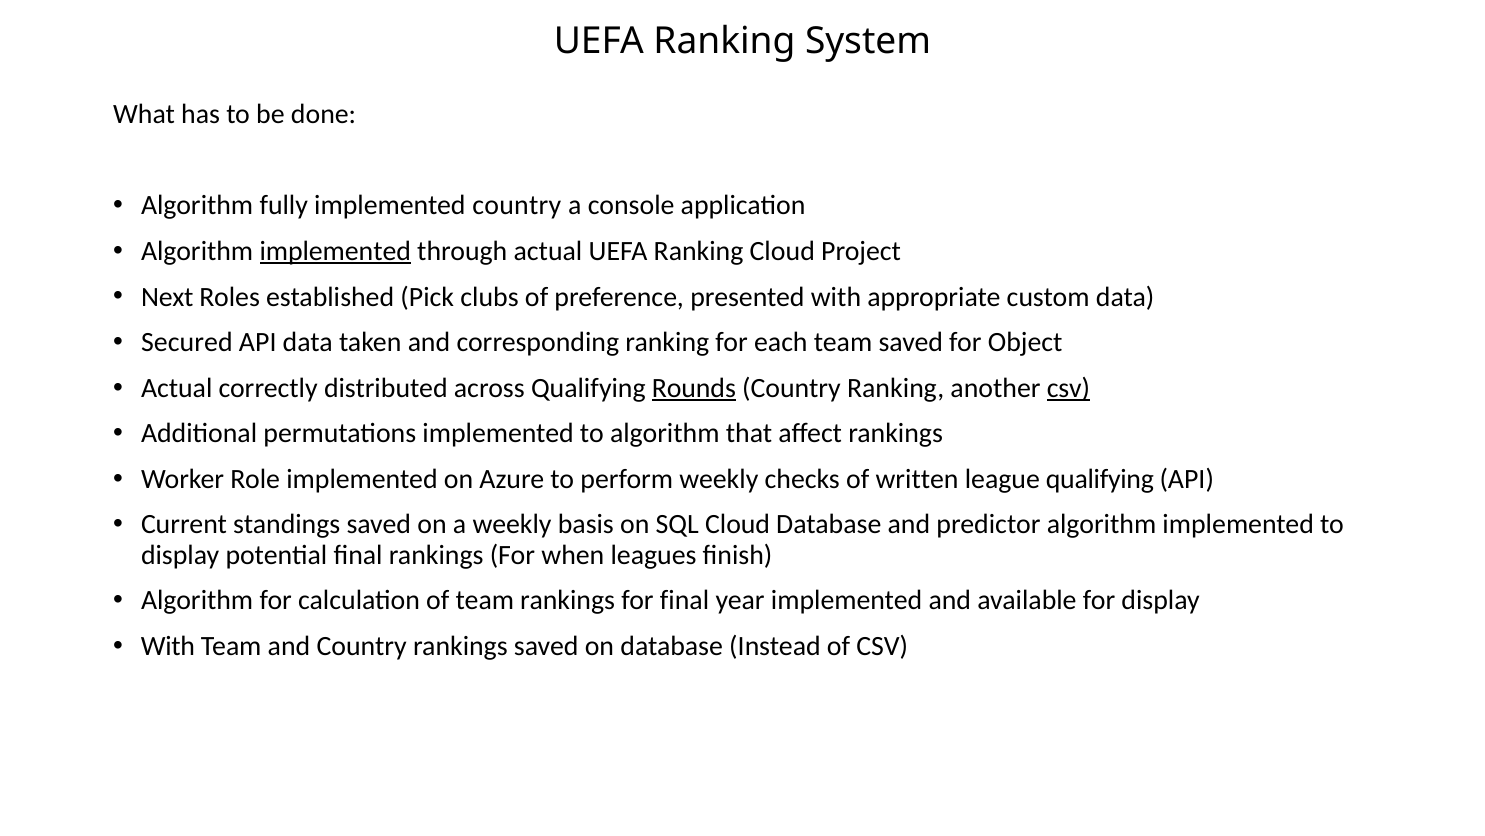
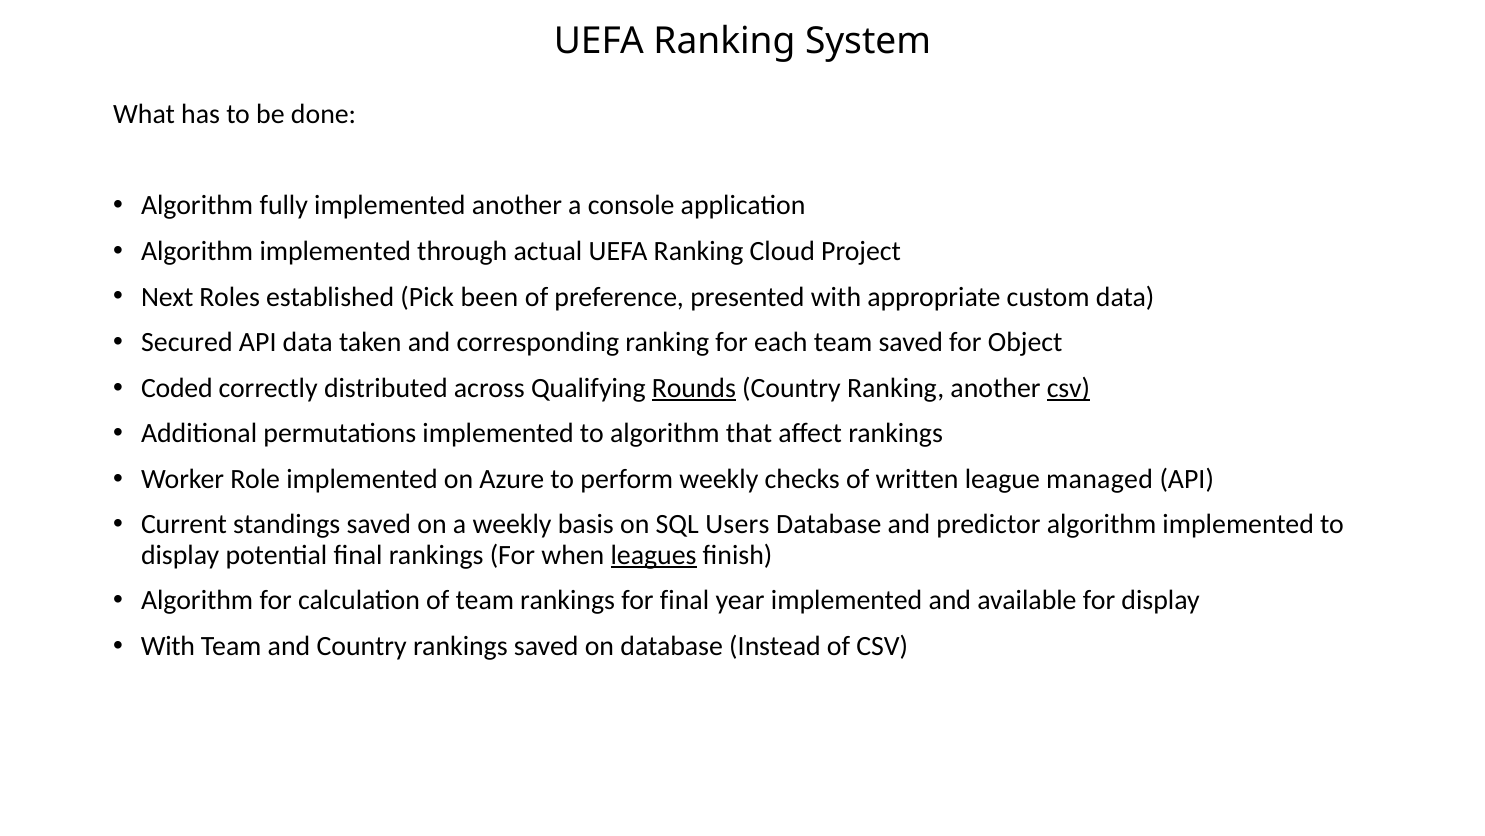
implemented country: country -> another
implemented at (335, 251) underline: present -> none
clubs: clubs -> been
Actual at (177, 388): Actual -> Coded
league qualifying: qualifying -> managed
SQL Cloud: Cloud -> Users
leagues underline: none -> present
